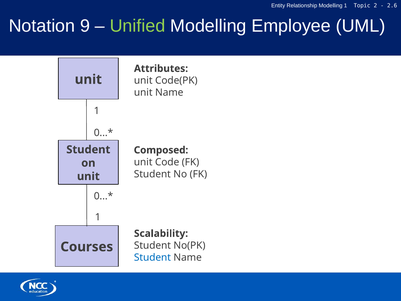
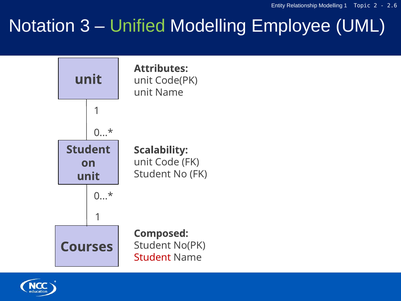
9: 9 -> 3
Composed: Composed -> Scalability
Scalability: Scalability -> Composed
Student at (152, 257) colour: blue -> red
